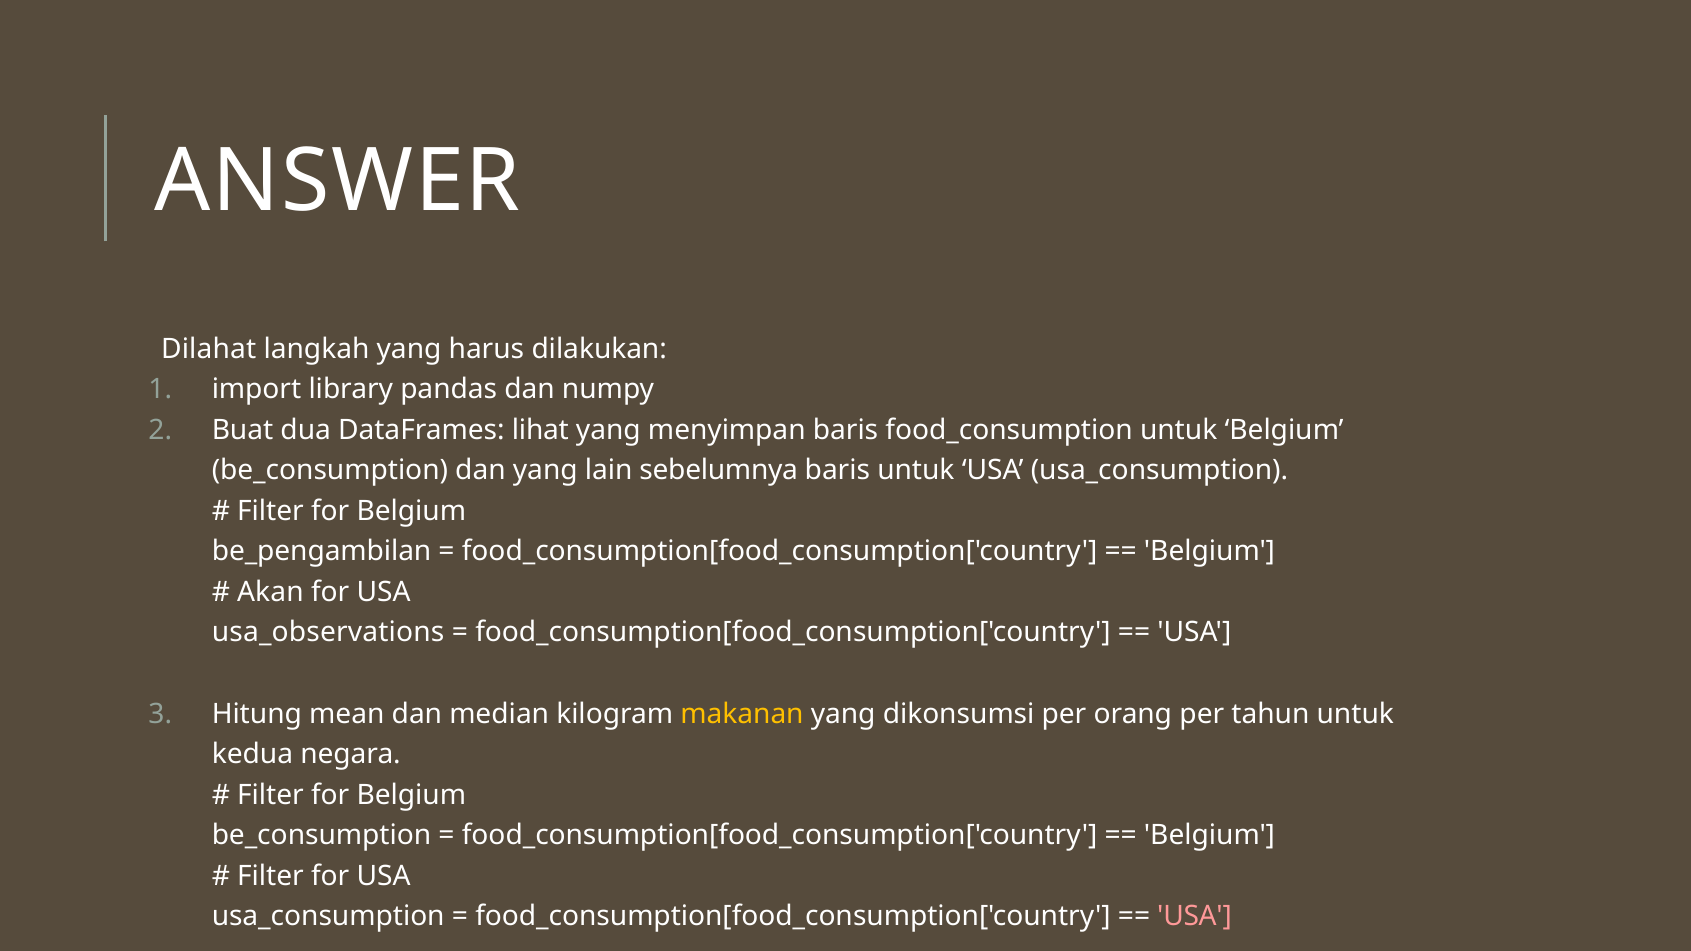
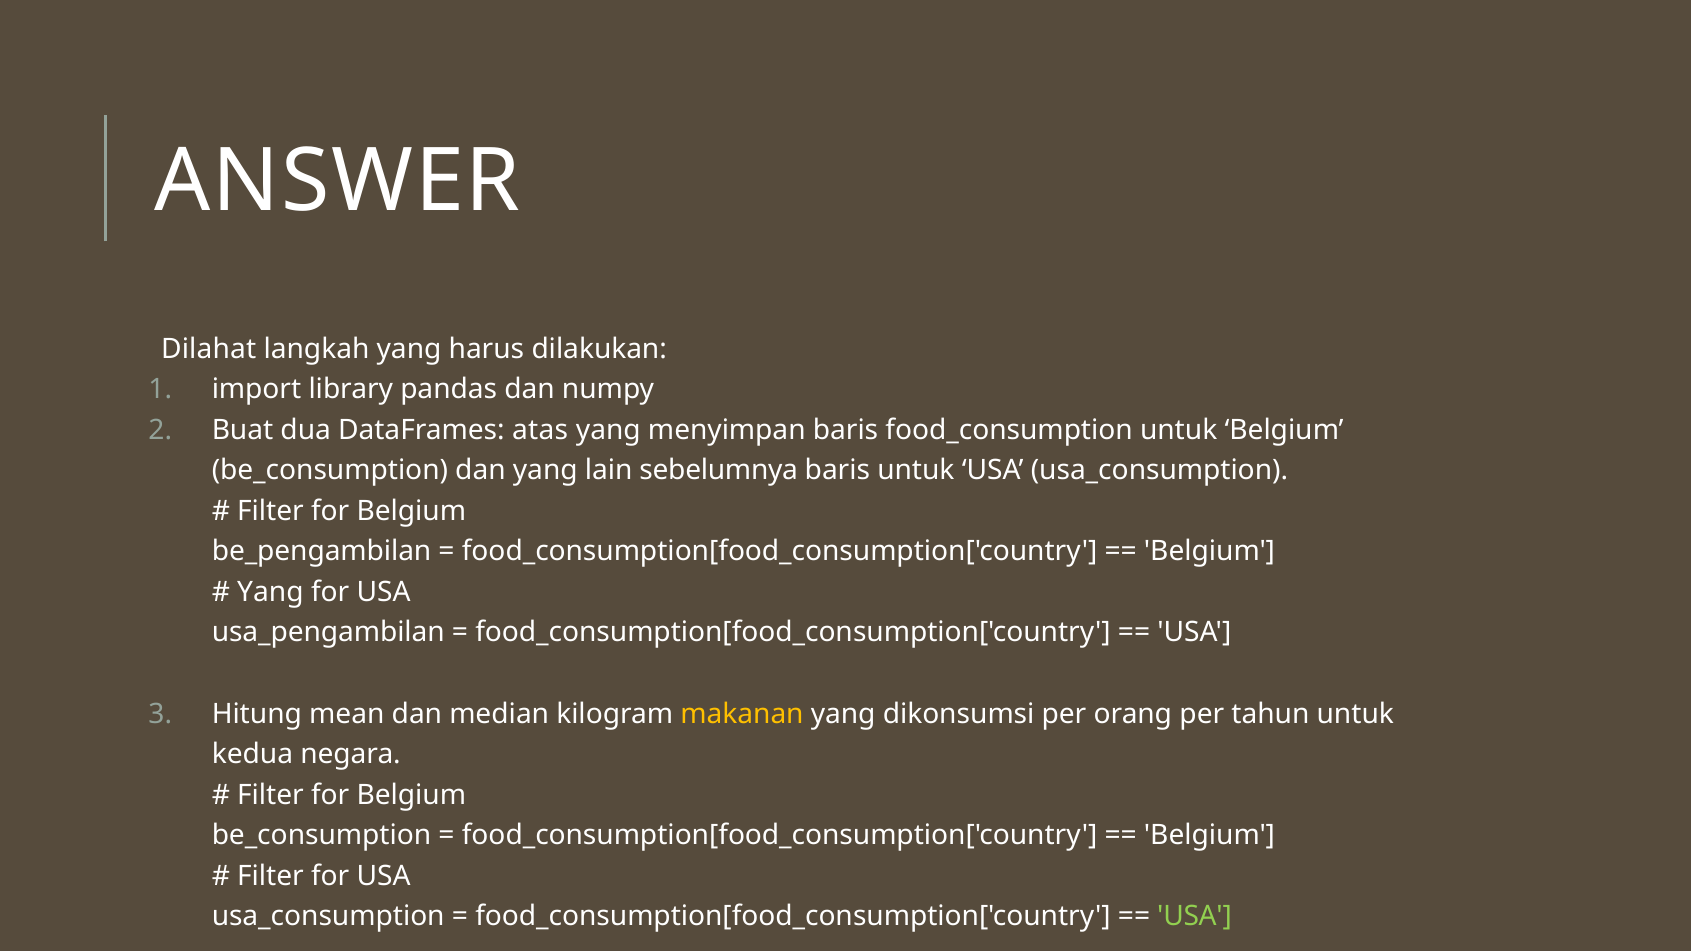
lihat: lihat -> atas
Akan at (270, 592): Akan -> Yang
usa_observations: usa_observations -> usa_pengambilan
USA at (1194, 917) colour: pink -> light green
